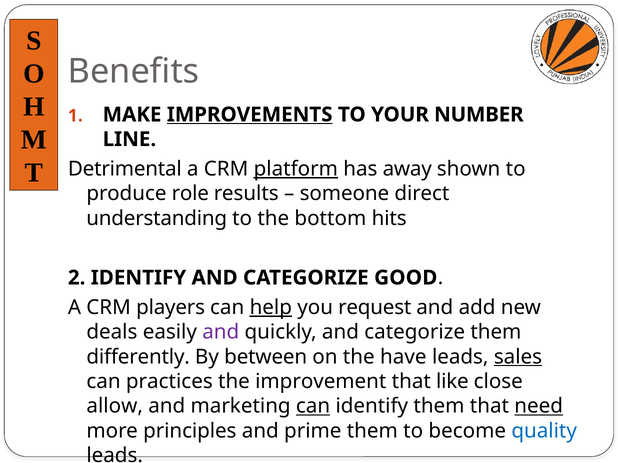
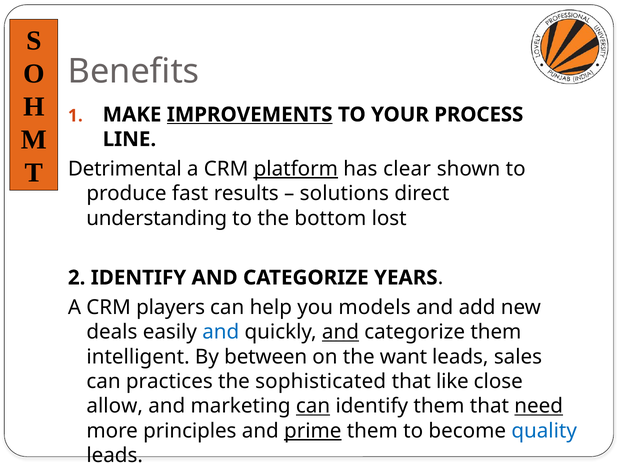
NUMBER: NUMBER -> PROCESS
away: away -> clear
role: role -> fast
someone: someone -> solutions
hits: hits -> lost
GOOD: GOOD -> YEARS
help underline: present -> none
request: request -> models
and at (221, 332) colour: purple -> blue
and at (340, 332) underline: none -> present
differently: differently -> intelligent
have: have -> want
sales underline: present -> none
improvement: improvement -> sophisticated
prime underline: none -> present
